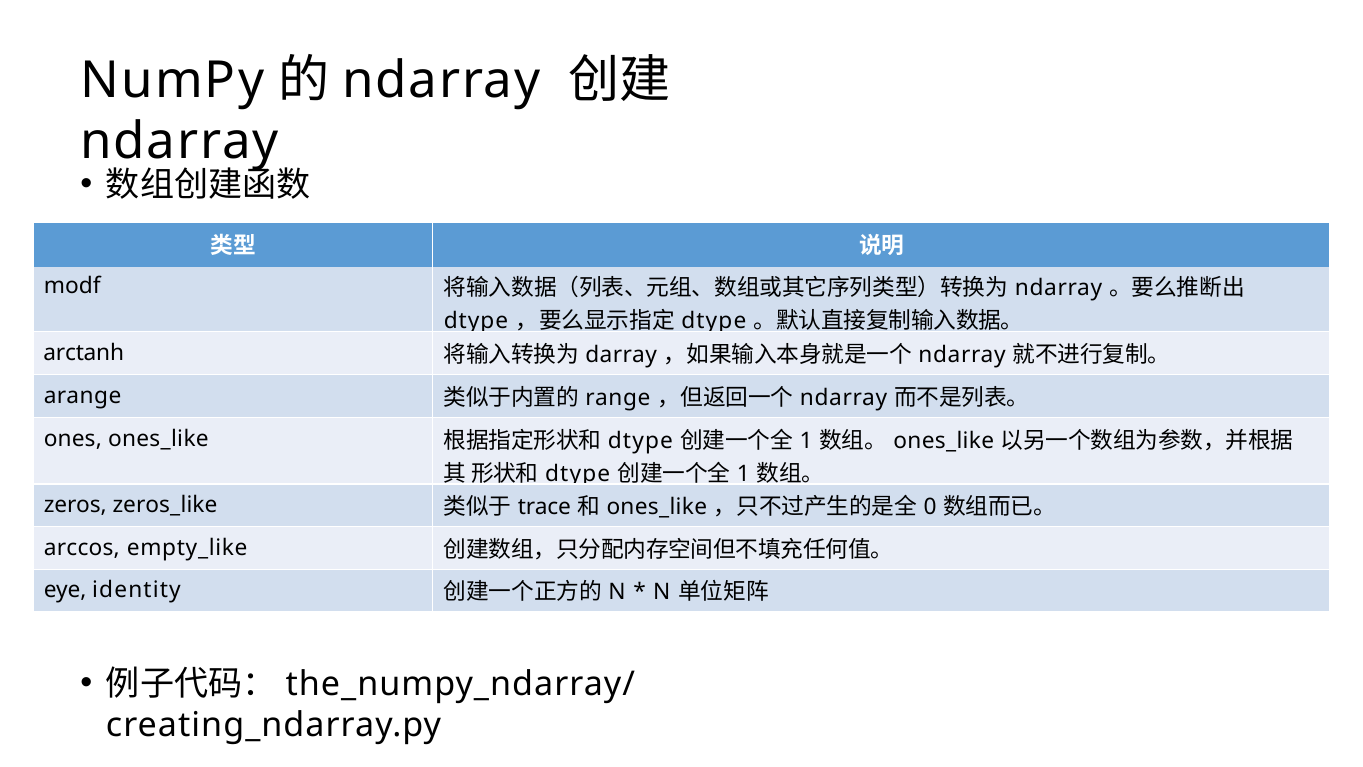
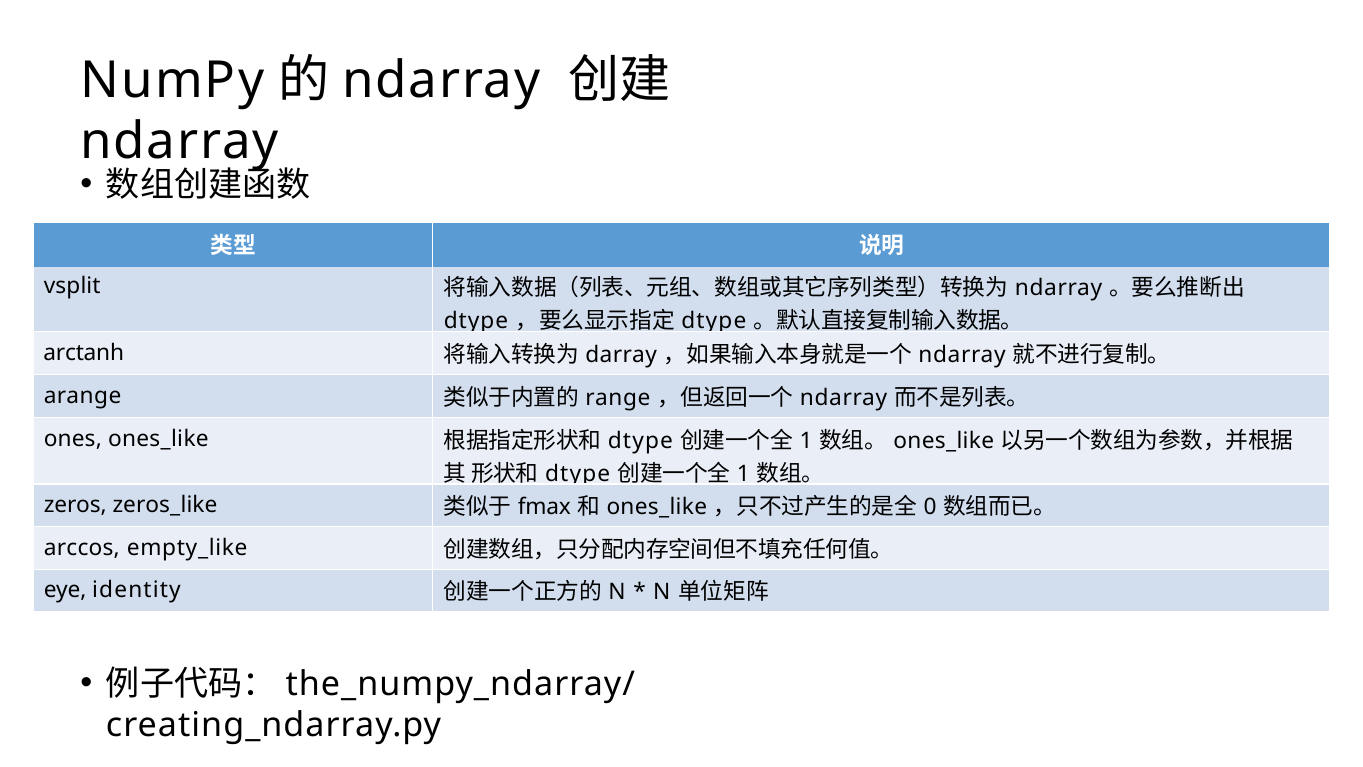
modf: modf -> vsplit
trace: trace -> fmax
